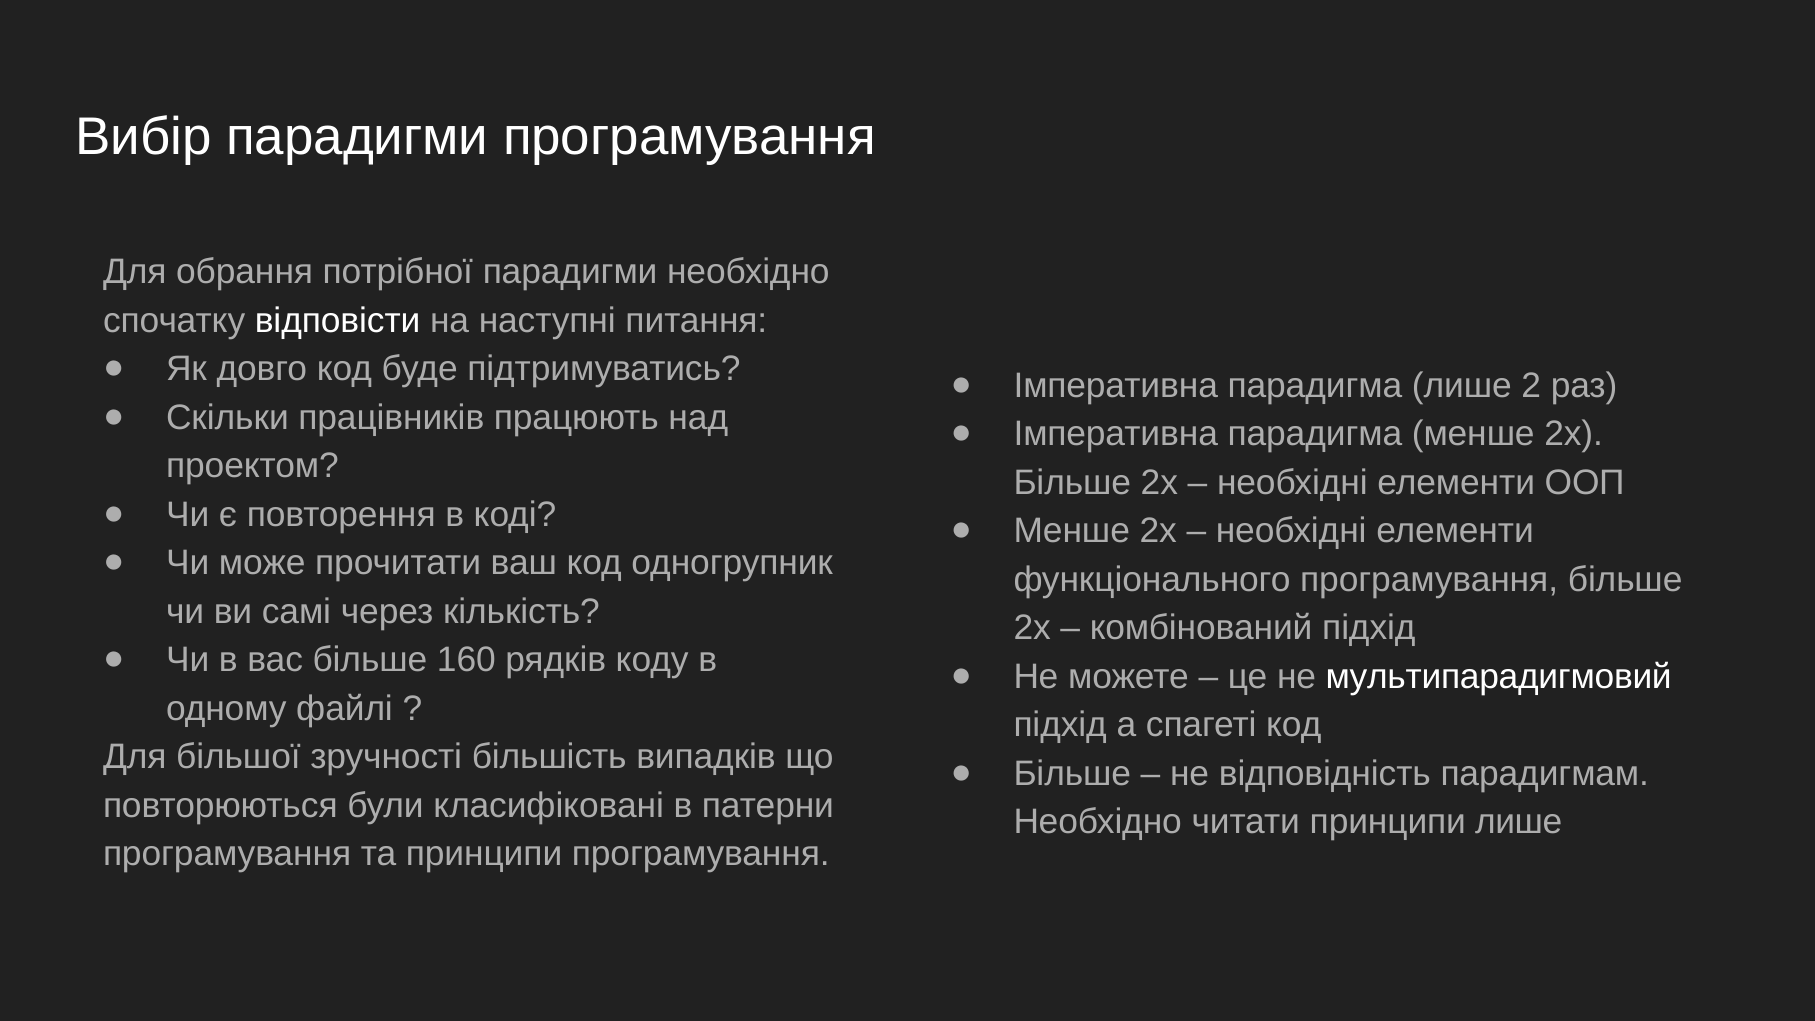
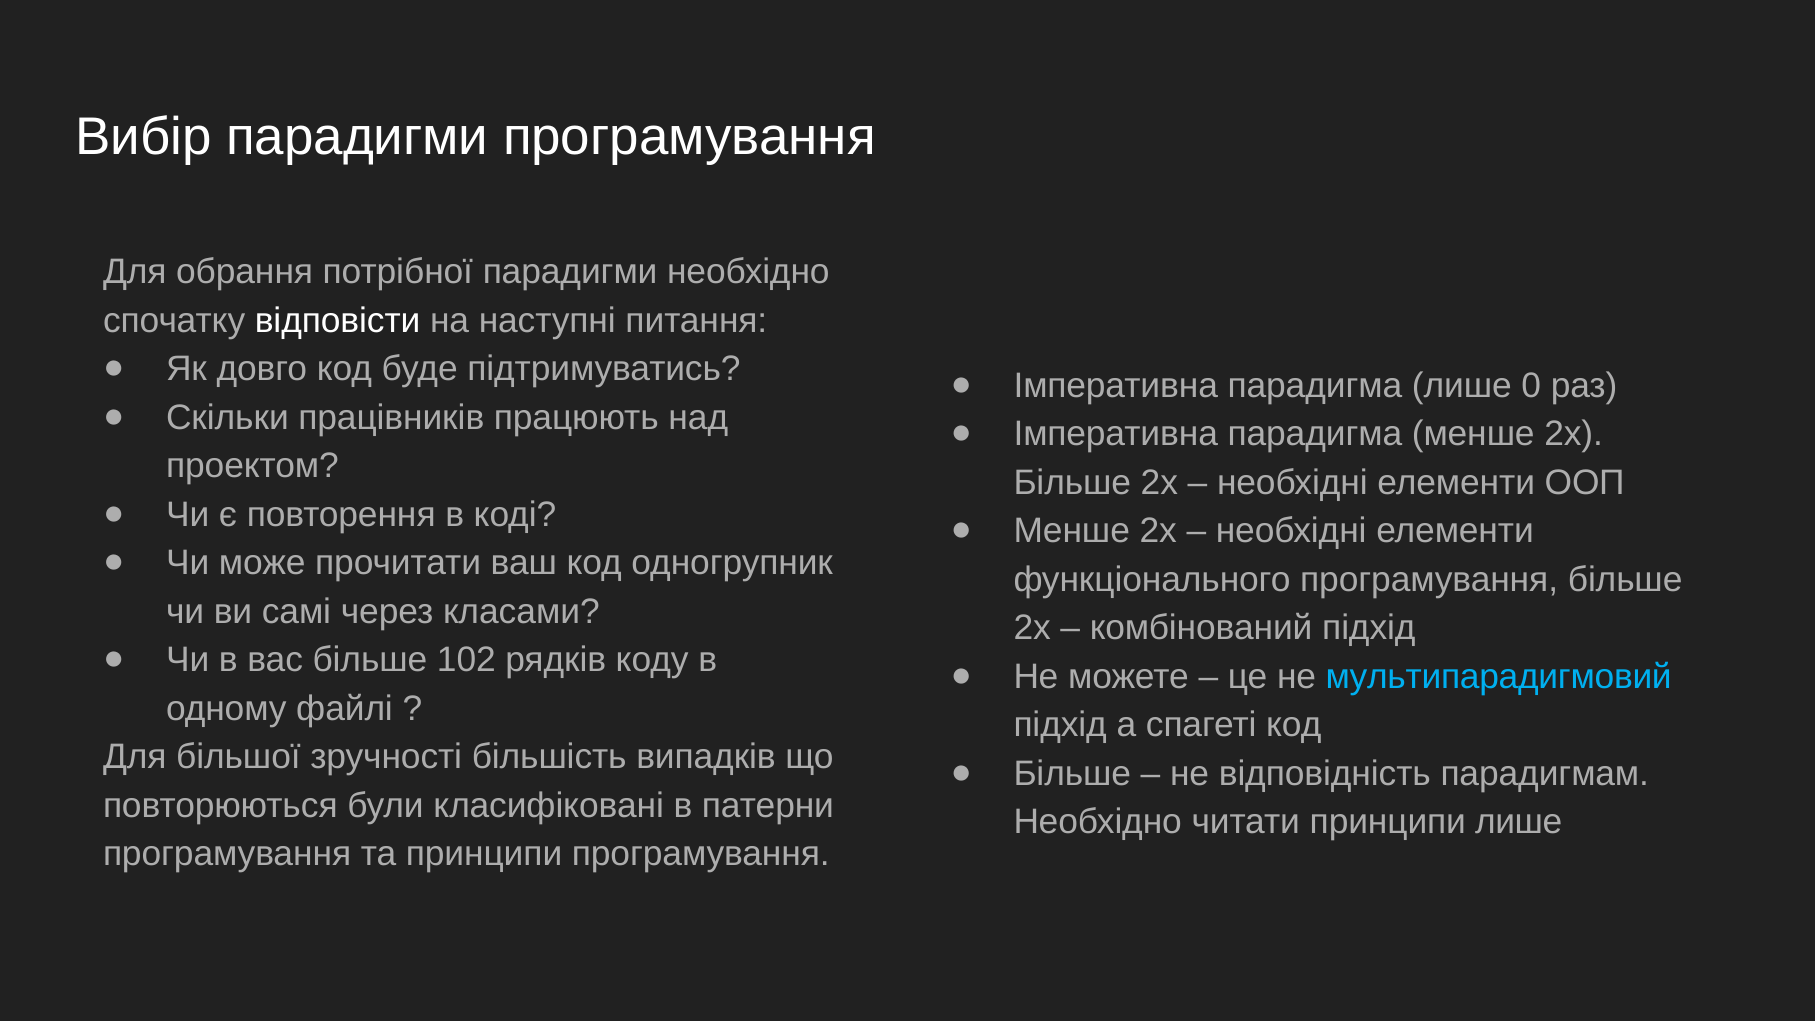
2: 2 -> 0
кількість: кількість -> класами
160: 160 -> 102
мультипарадигмовий colour: white -> light blue
